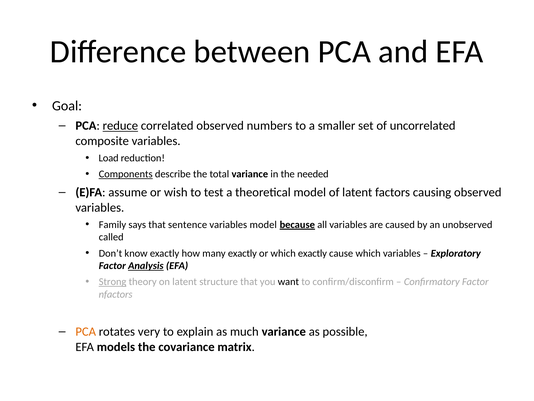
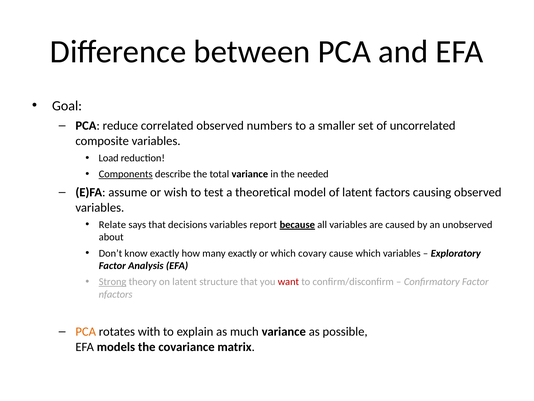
reduce underline: present -> none
Family: Family -> Relate
sentence: sentence -> decisions
variables model: model -> report
called: called -> about
which exactly: exactly -> covary
Analysis underline: present -> none
want colour: black -> red
very: very -> with
